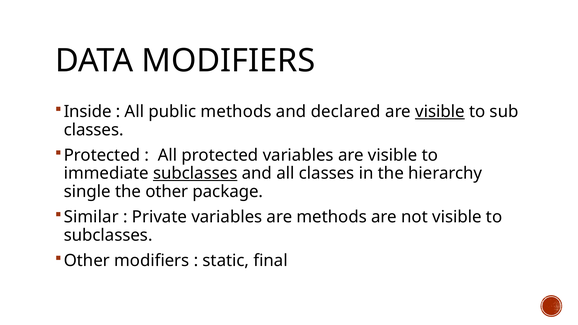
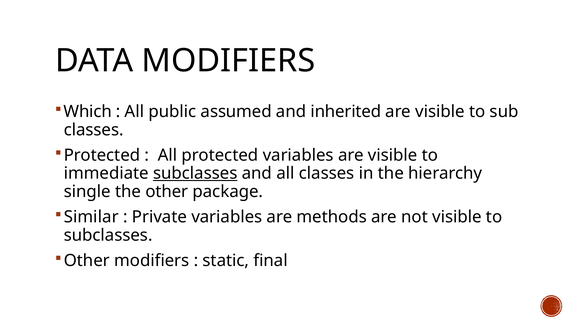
Inside: Inside -> Which
public methods: methods -> assumed
declared: declared -> inherited
visible at (440, 112) underline: present -> none
